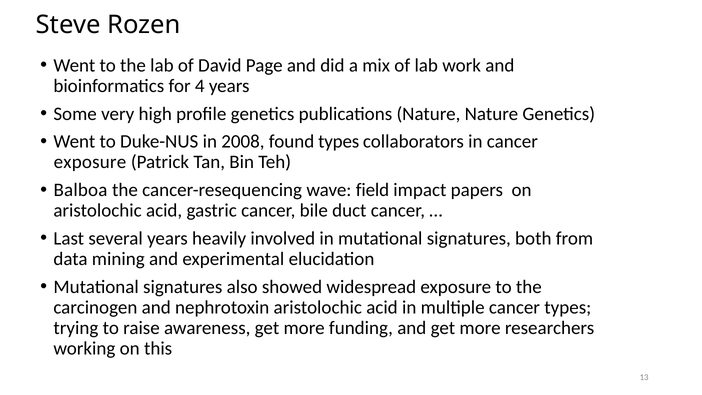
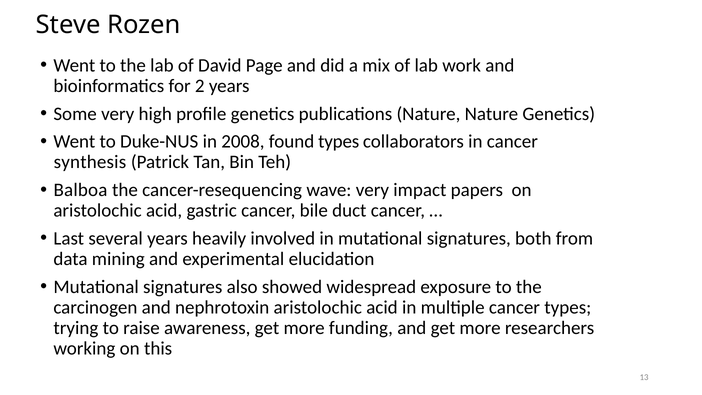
4: 4 -> 2
exposure at (90, 162): exposure -> synthesis
wave field: field -> very
